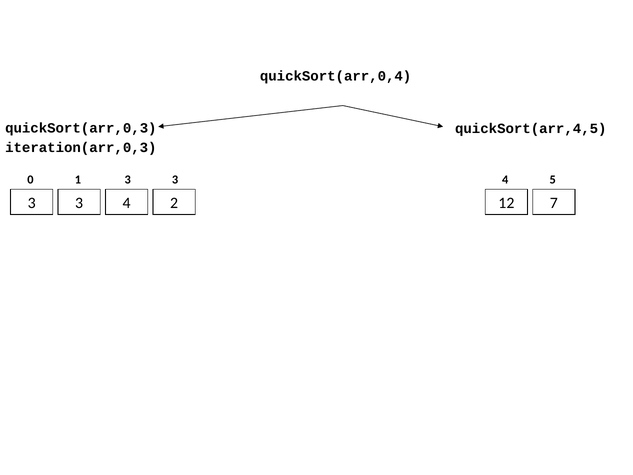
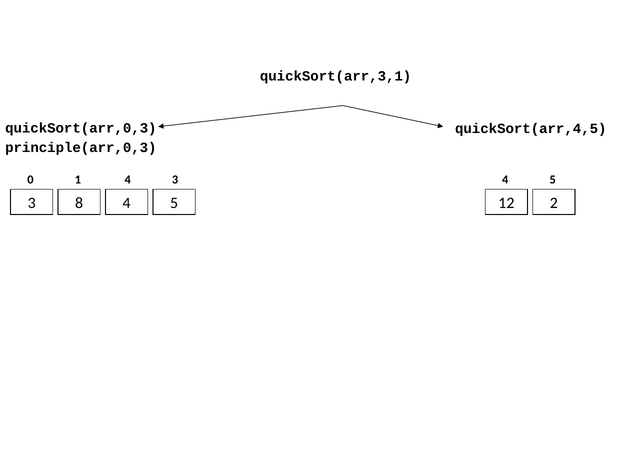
quickSort(arr,0,4: quickSort(arr,0,4 -> quickSort(arr,3,1
iteration(arr,0,3: iteration(arr,0,3 -> principle(arr,0,3
1 3: 3 -> 4
3 at (79, 203): 3 -> 8
2 at (174, 203): 2 -> 5
7: 7 -> 2
